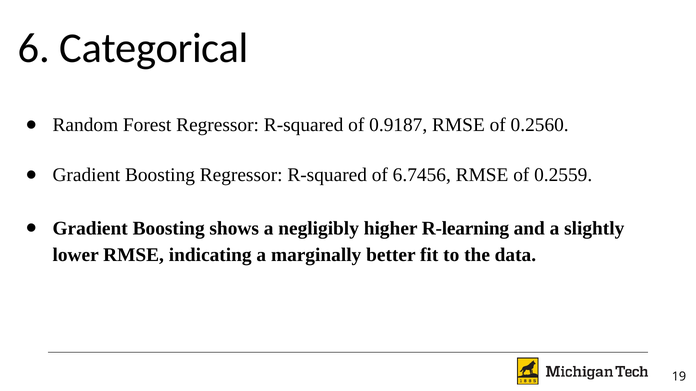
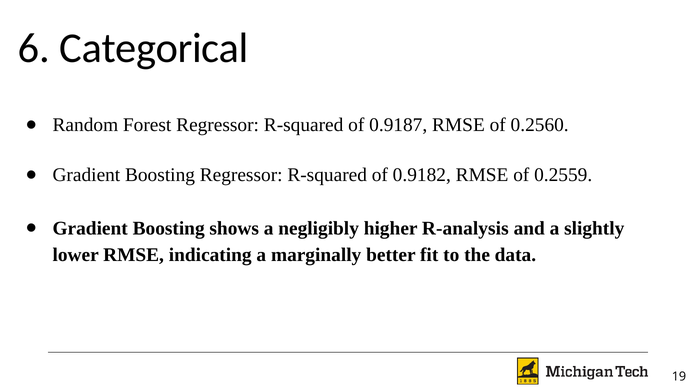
6.7456: 6.7456 -> 0.9182
R-learning: R-learning -> R-analysis
